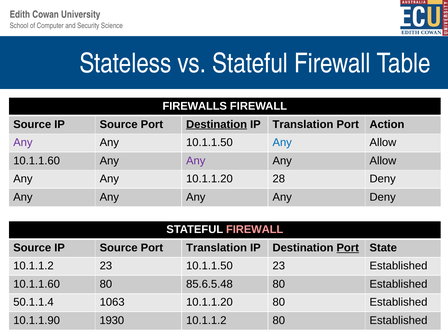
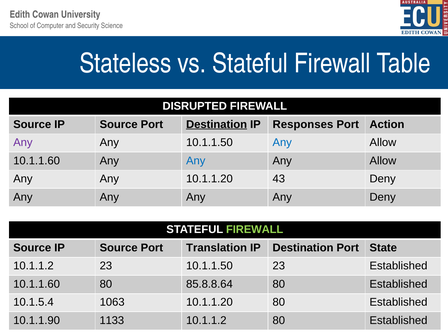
FIREWALLS: FIREWALLS -> DISRUPTED
IP Translation: Translation -> Responses
Any at (196, 161) colour: purple -> blue
28: 28 -> 43
FIREWALL at (255, 230) colour: pink -> light green
Port at (348, 248) underline: present -> none
85.6.5.48: 85.6.5.48 -> 85.8.8.64
50.1.1.4: 50.1.1.4 -> 10.1.5.4
1930: 1930 -> 1133
